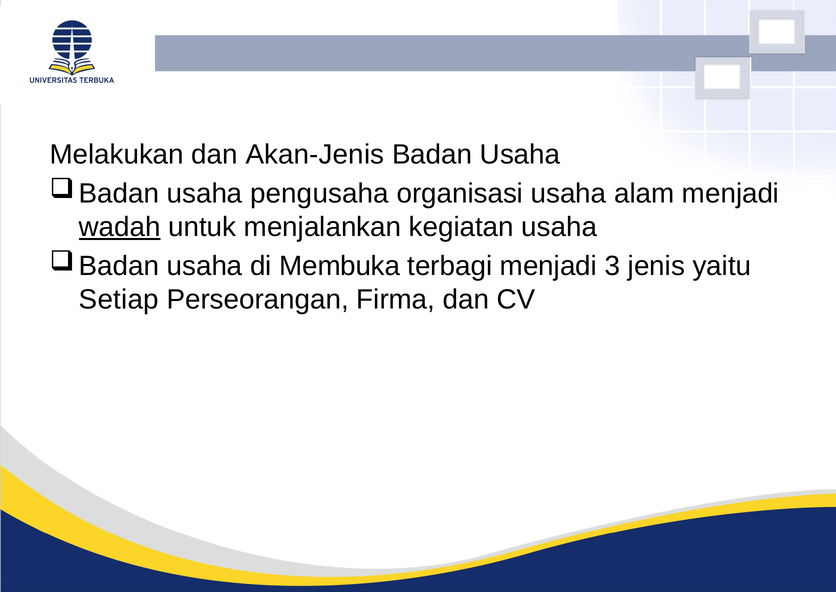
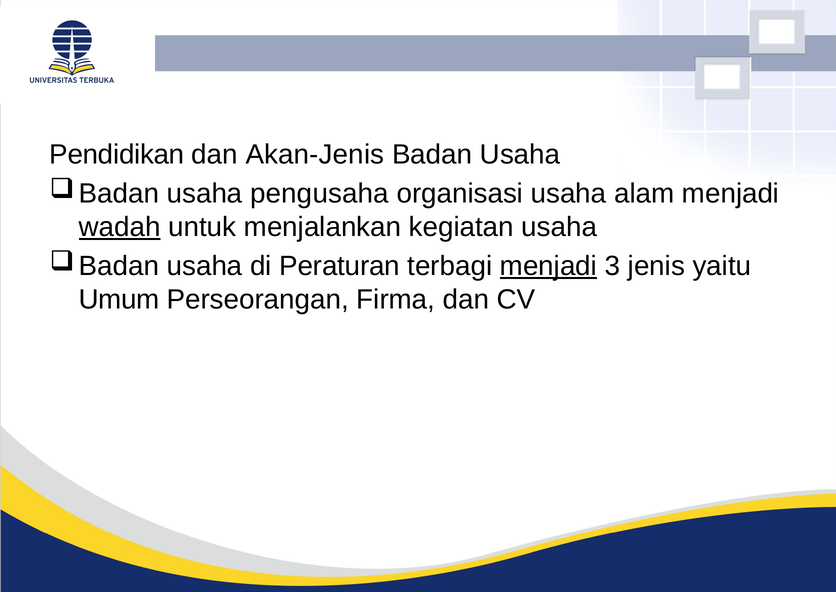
Melakukan: Melakukan -> Pendidikan
Membuka: Membuka -> Peraturan
menjadi at (548, 266) underline: none -> present
Setiap: Setiap -> Umum
